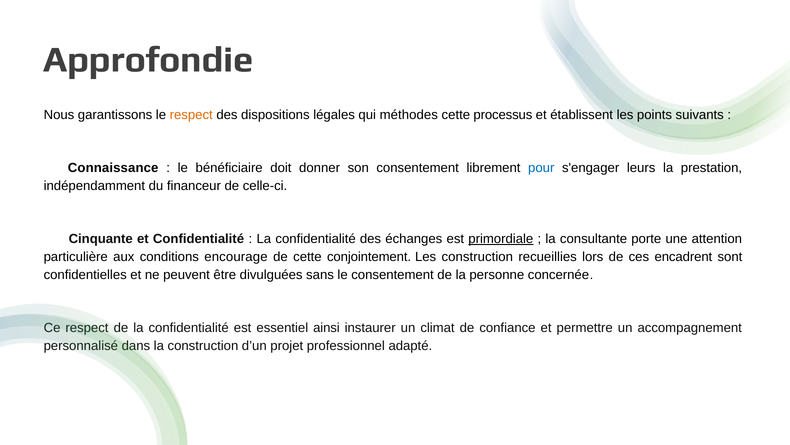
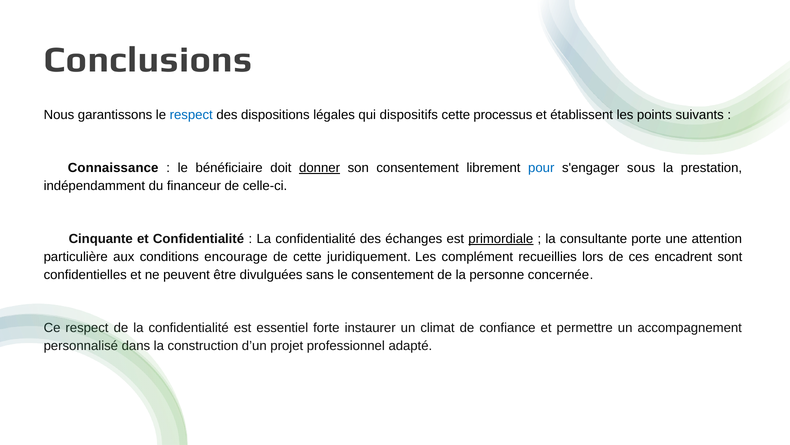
Approfondie: Approfondie -> Conclusions
respect at (191, 115) colour: orange -> blue
méthodes: méthodes -> dispositifs
donner underline: none -> present
leurs: leurs -> sous
conjointement: conjointement -> juridiquement
Les construction: construction -> complément
ainsi: ainsi -> forte
